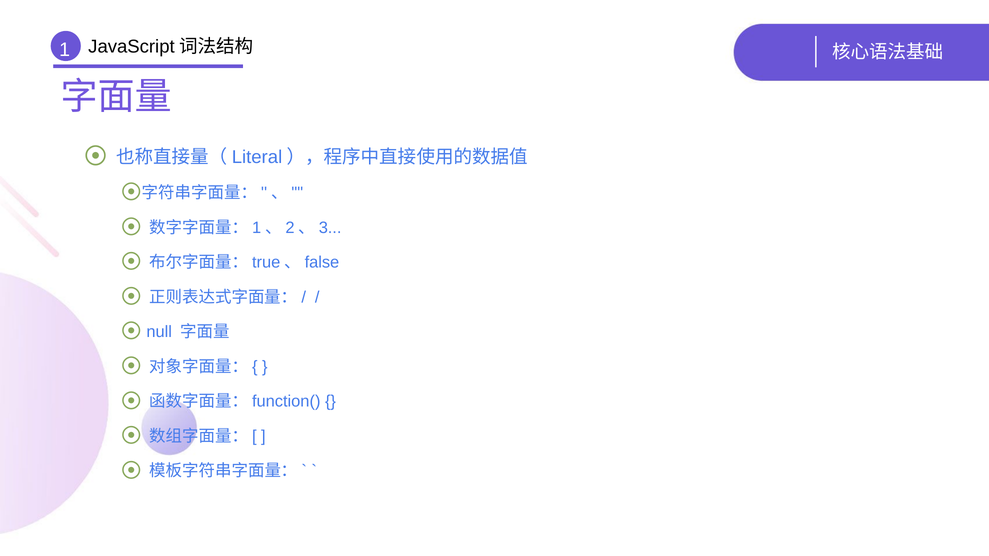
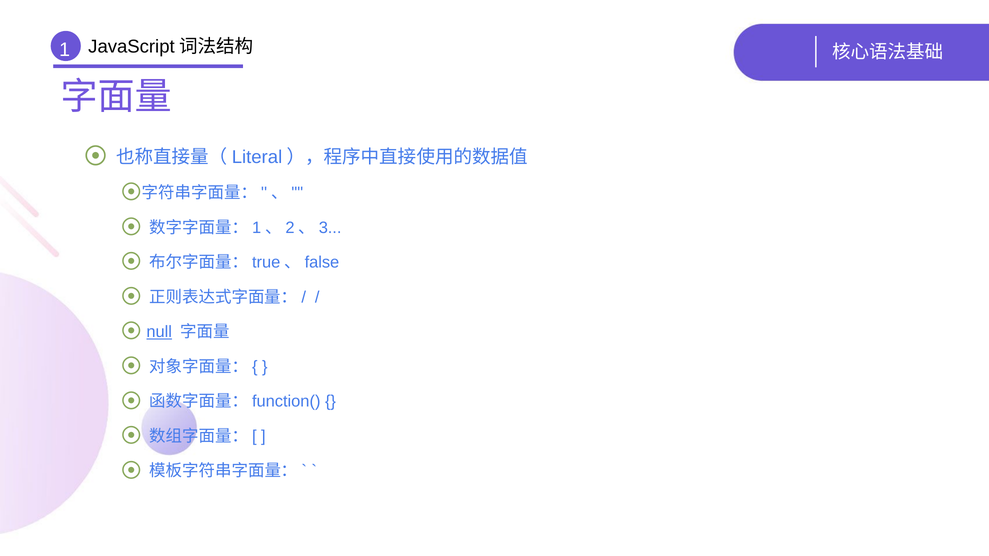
null underline: none -> present
